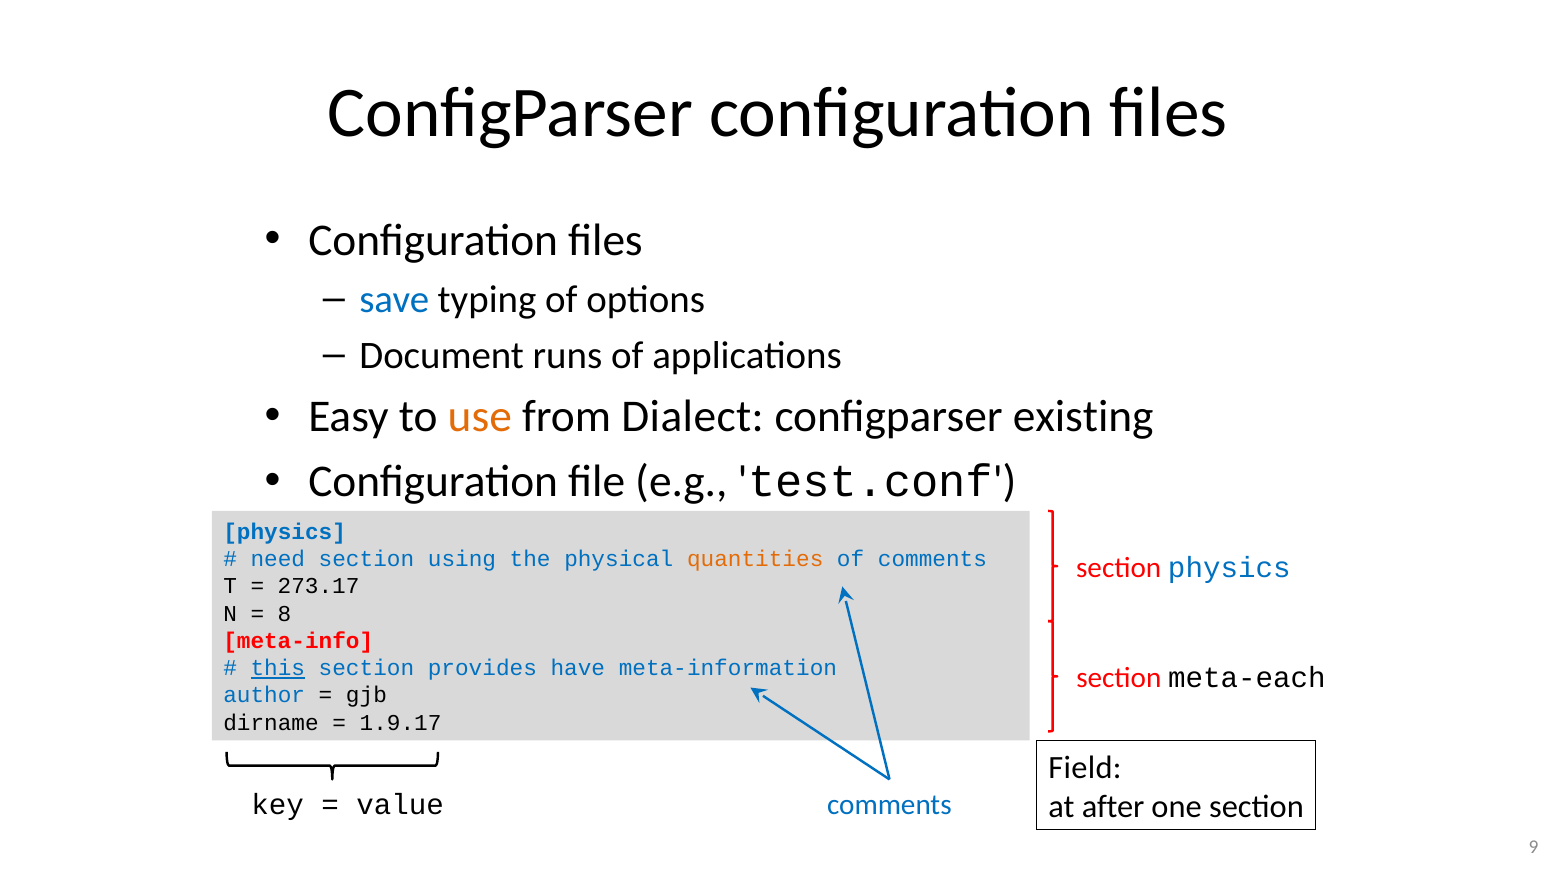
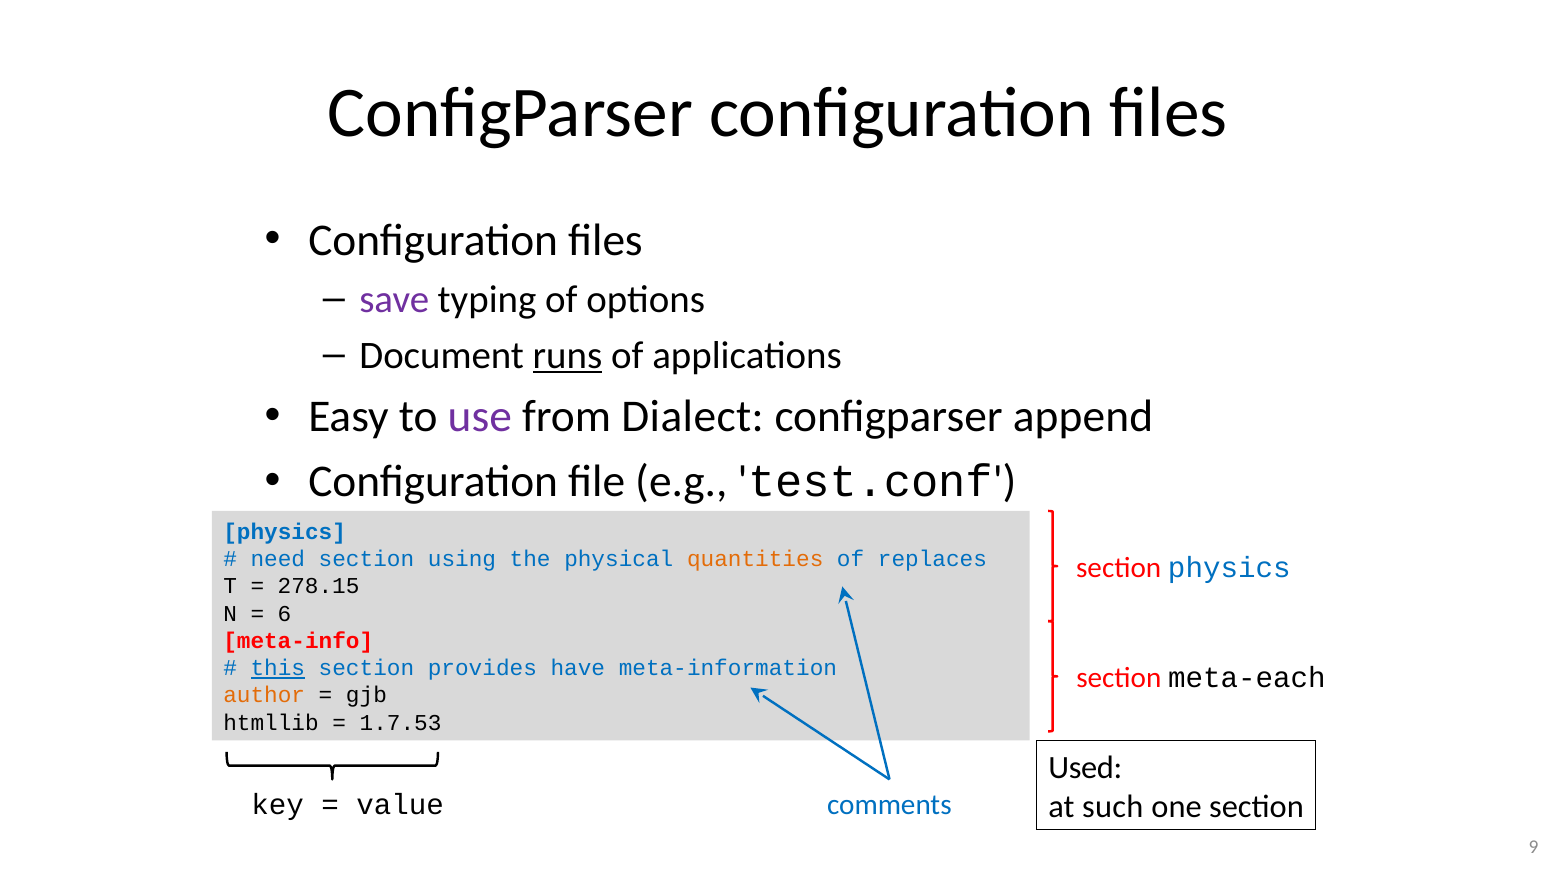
save colour: blue -> purple
runs underline: none -> present
use colour: orange -> purple
existing: existing -> append
of comments: comments -> replaces
273.17: 273.17 -> 278.15
8: 8 -> 6
author colour: blue -> orange
dirname: dirname -> htmllib
1.9.17: 1.9.17 -> 1.7.53
Field: Field -> Used
after: after -> such
